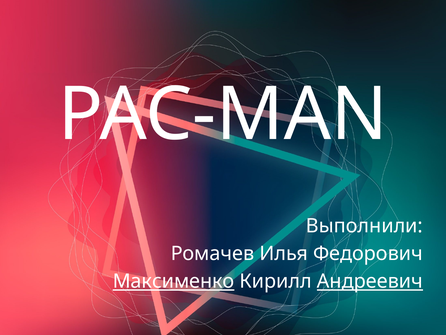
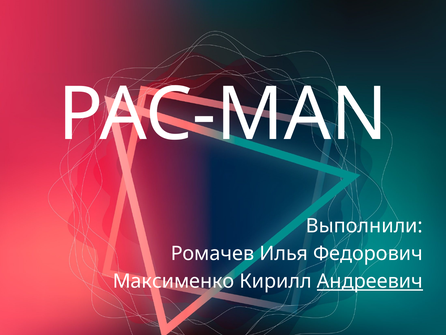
Максименко underline: present -> none
